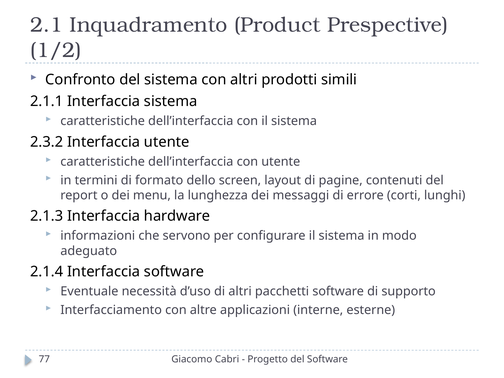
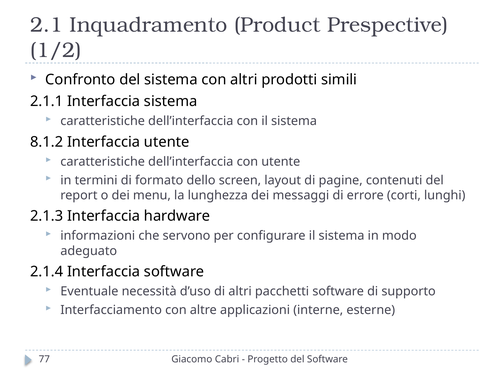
2.3.2: 2.3.2 -> 8.1.2
